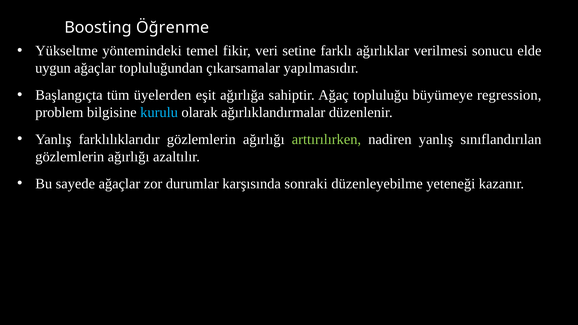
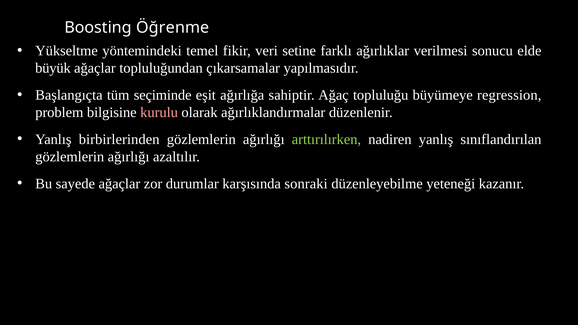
uygun: uygun -> büyük
üyelerden: üyelerden -> seçiminde
kurulu colour: light blue -> pink
farklılıklarıdır: farklılıklarıdır -> birbirlerinden
